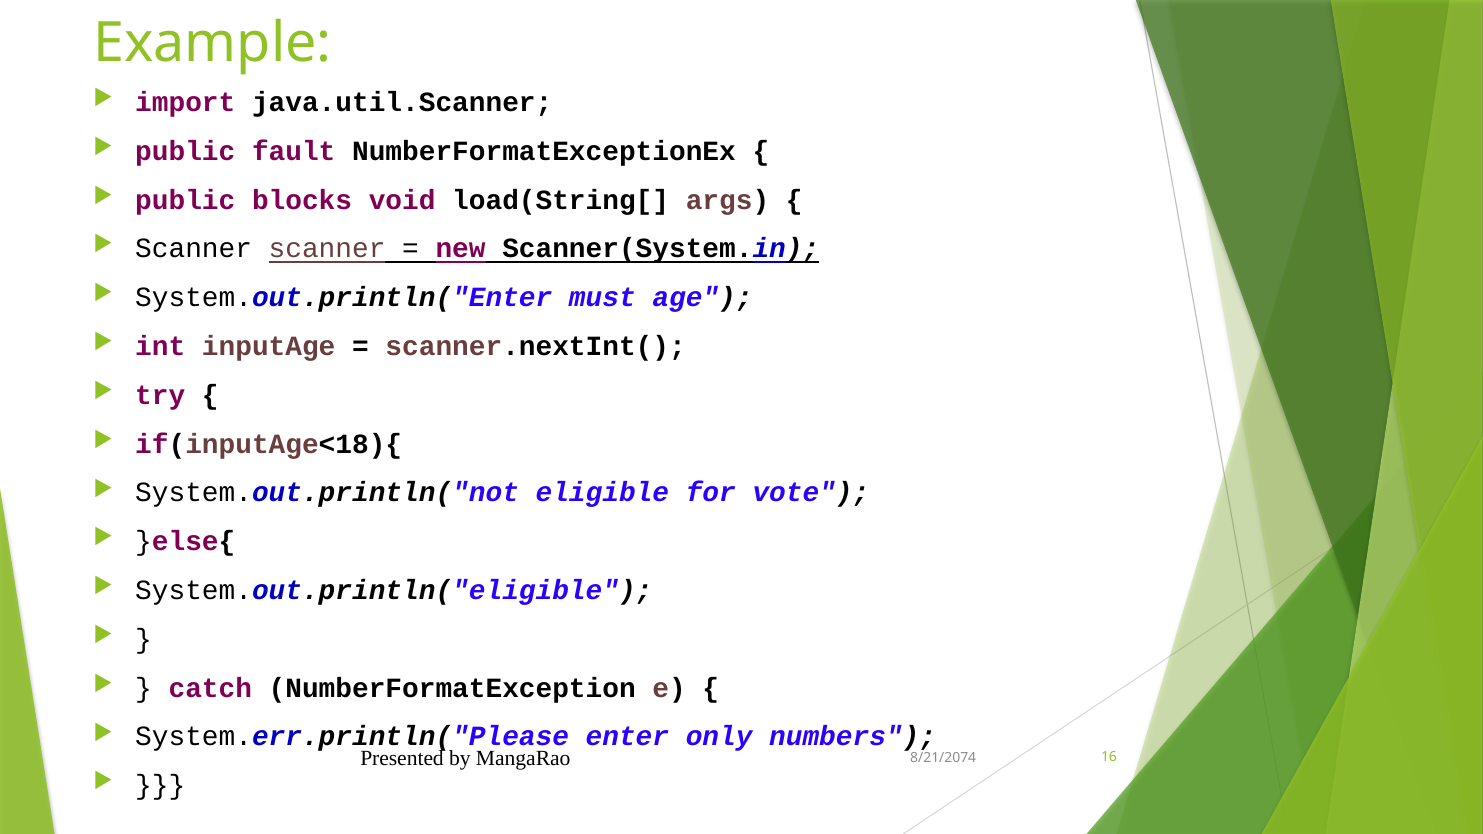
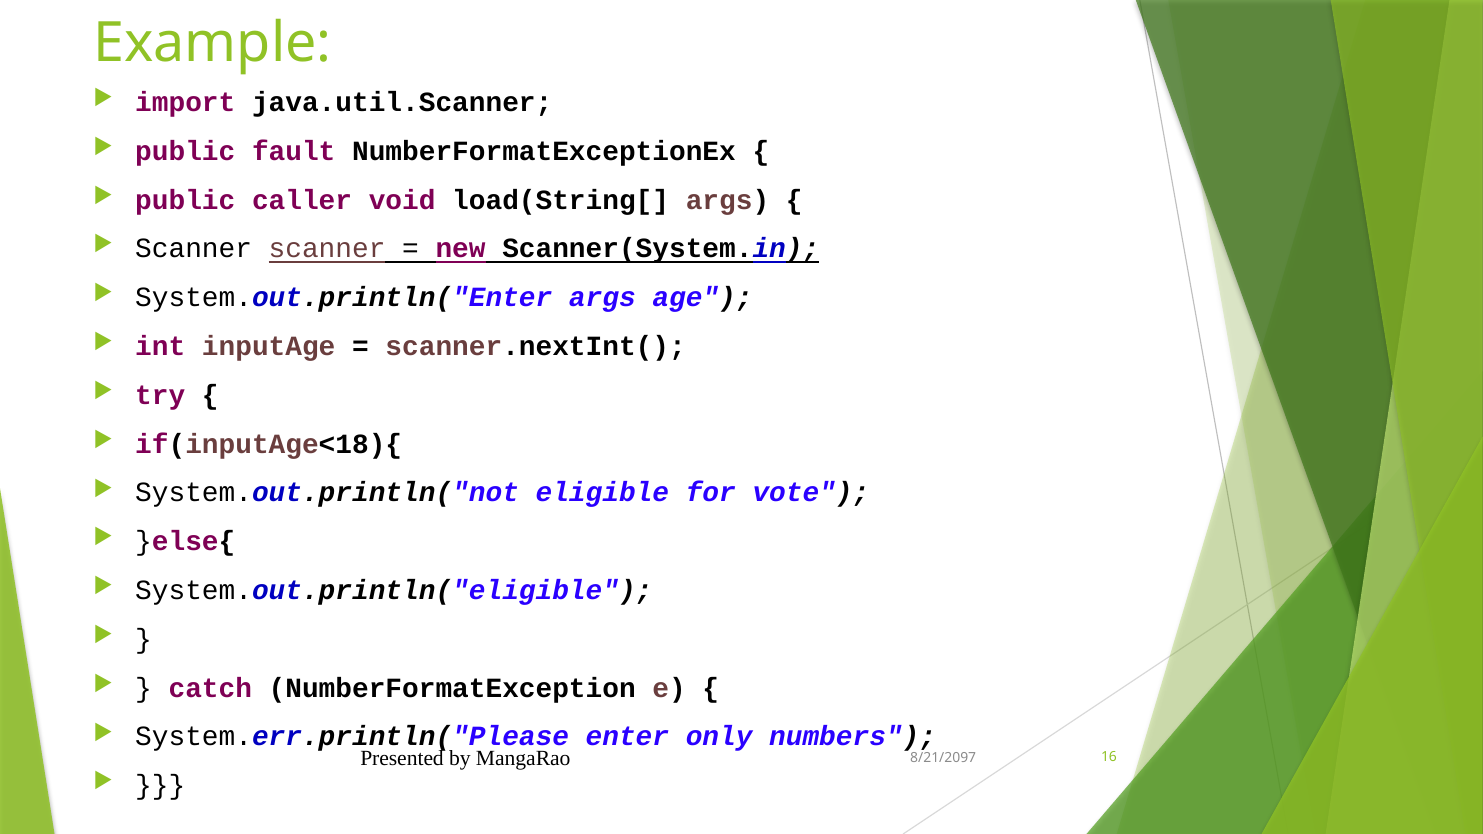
blocks: blocks -> caller
System.out.println("Enter must: must -> args
8/21/2074: 8/21/2074 -> 8/21/2097
